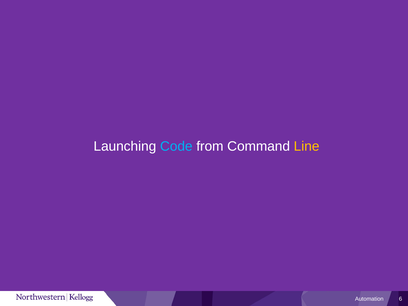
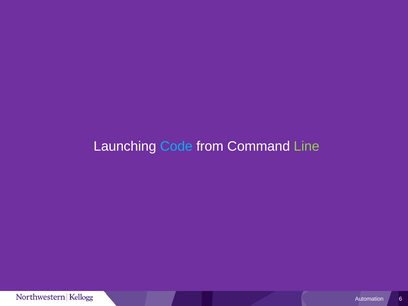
Line colour: yellow -> light green
